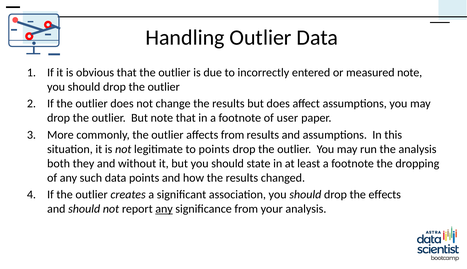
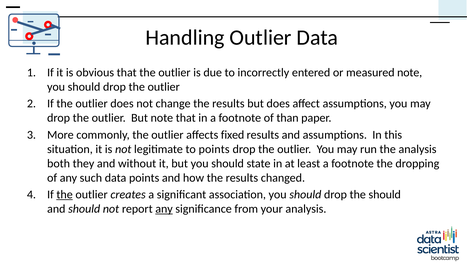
user: user -> than
affects from: from -> fixed
the at (65, 195) underline: none -> present
the effects: effects -> should
